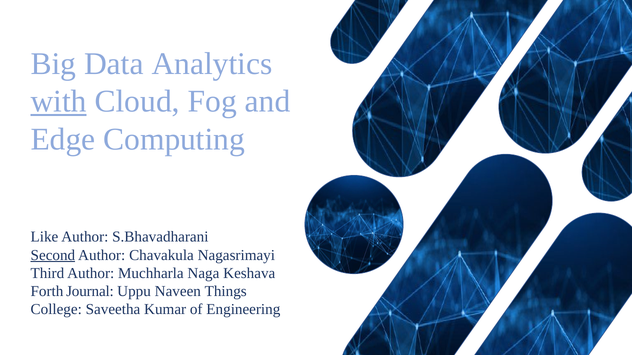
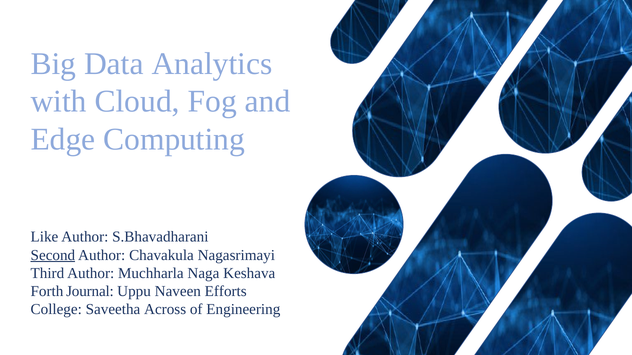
with underline: present -> none
Things: Things -> Efforts
Kumar: Kumar -> Across
